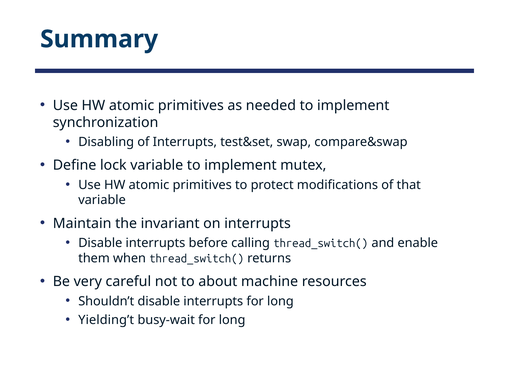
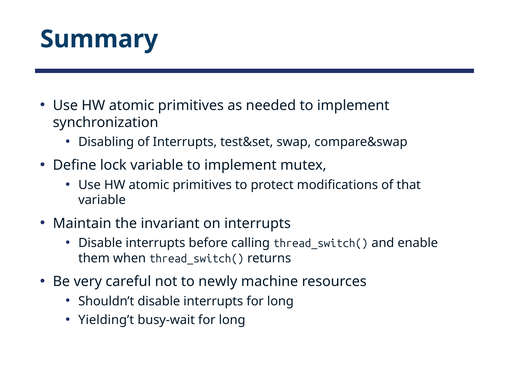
about: about -> newly
